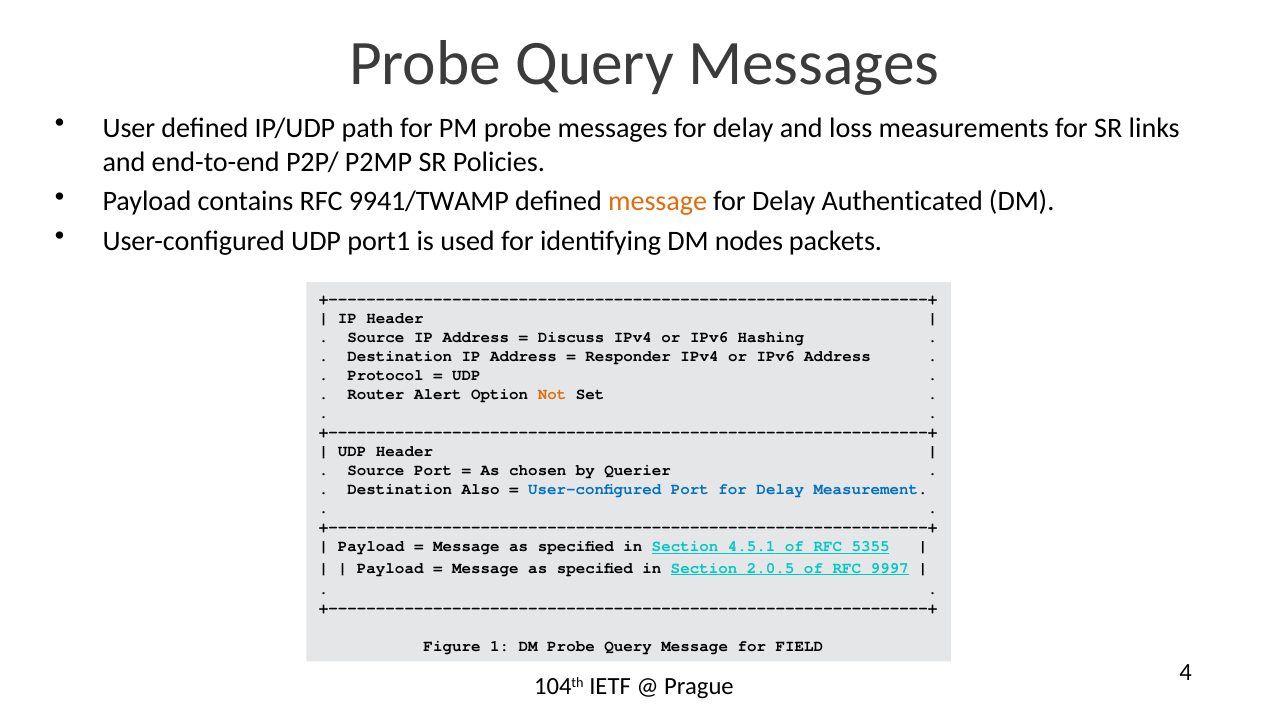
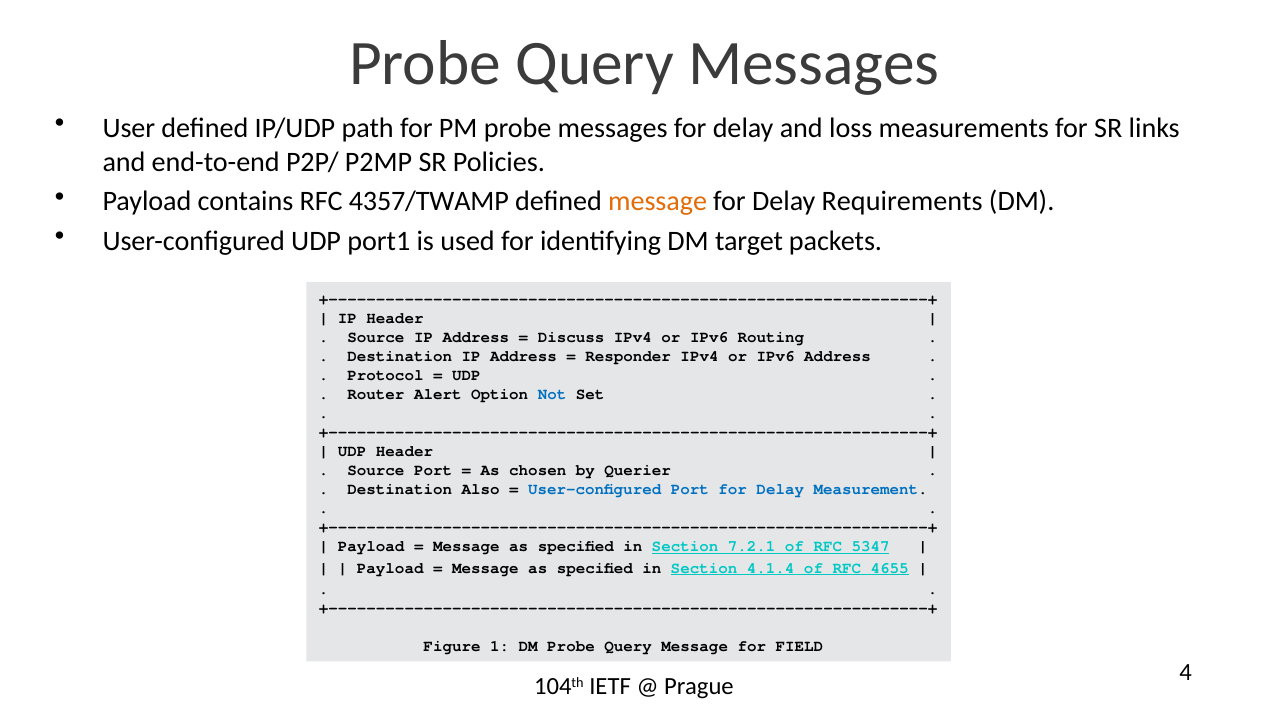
9941/TWAMP: 9941/TWAMP -> 4357/TWAMP
Authenticated: Authenticated -> Requirements
nodes: nodes -> target
Hashing: Hashing -> Routing
Not colour: orange -> blue
4.5.1: 4.5.1 -> 7.2.1
5355: 5355 -> 5347
2.0.5: 2.0.5 -> 4.1.4
9997: 9997 -> 4655
